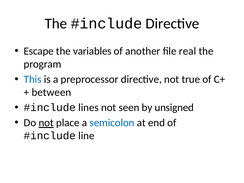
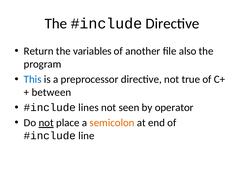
Escape: Escape -> Return
real: real -> also
unsigned: unsigned -> operator
semicolon colour: blue -> orange
